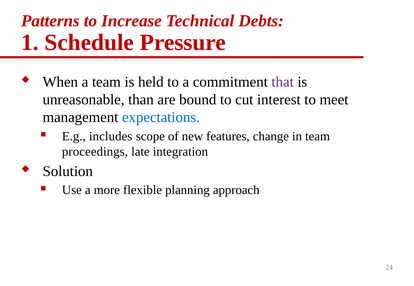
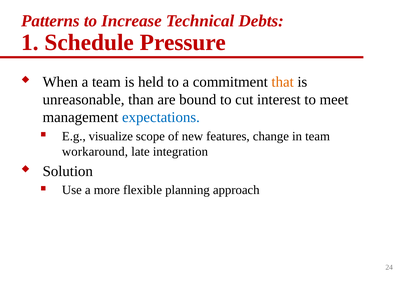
that colour: purple -> orange
includes: includes -> visualize
proceedings: proceedings -> workaround
